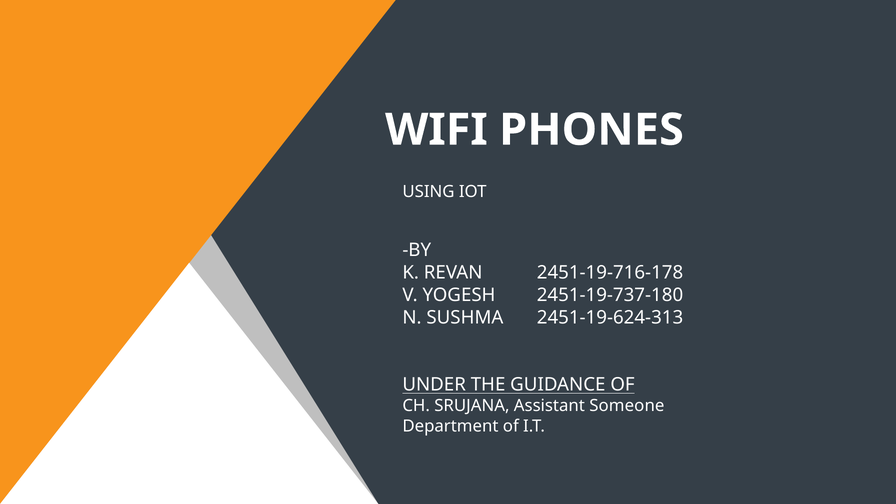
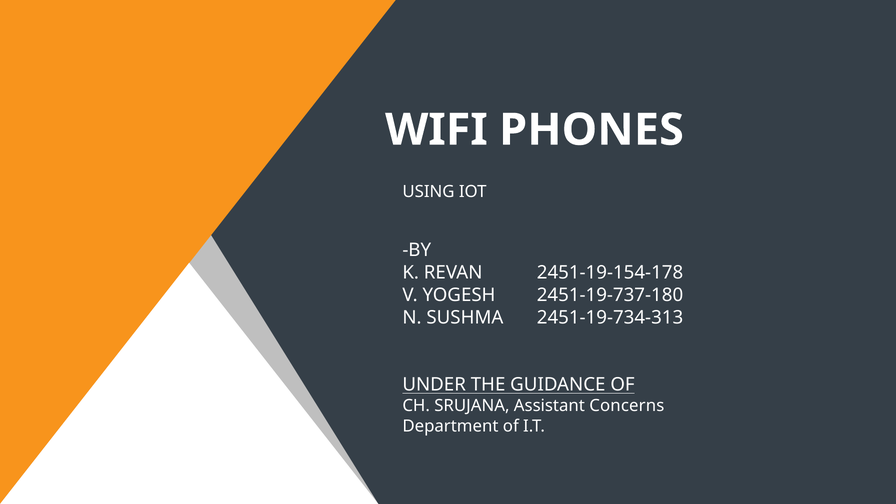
2451-19-716-178: 2451-19-716-178 -> 2451-19-154-178
2451-19-624-313: 2451-19-624-313 -> 2451-19-734-313
Someone: Someone -> Concerns
